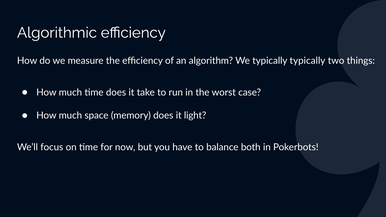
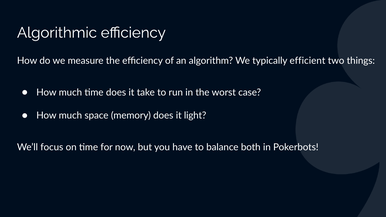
typically typically: typically -> efficient
